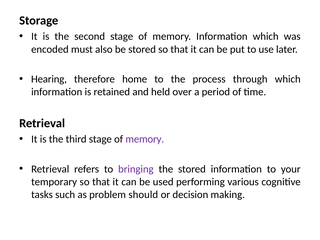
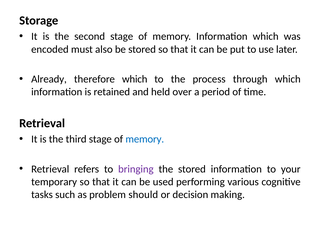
Hearing: Hearing -> Already
therefore home: home -> which
memory at (145, 139) colour: purple -> blue
